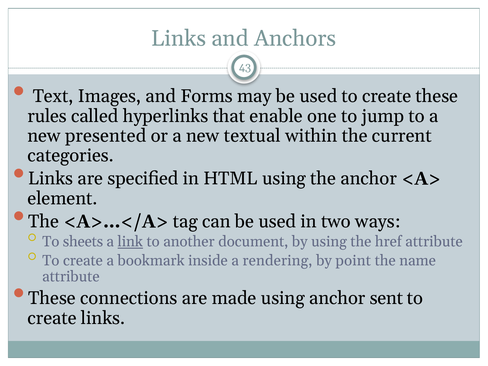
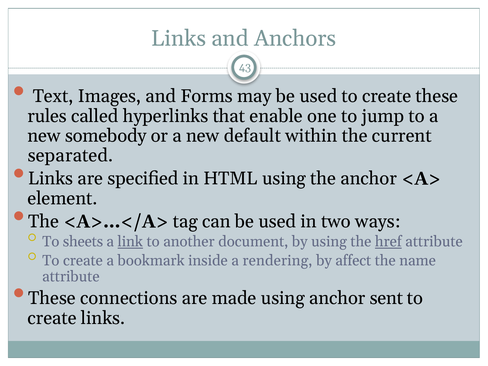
presented: presented -> somebody
textual: textual -> default
categories: categories -> separated
href underline: none -> present
point: point -> affect
